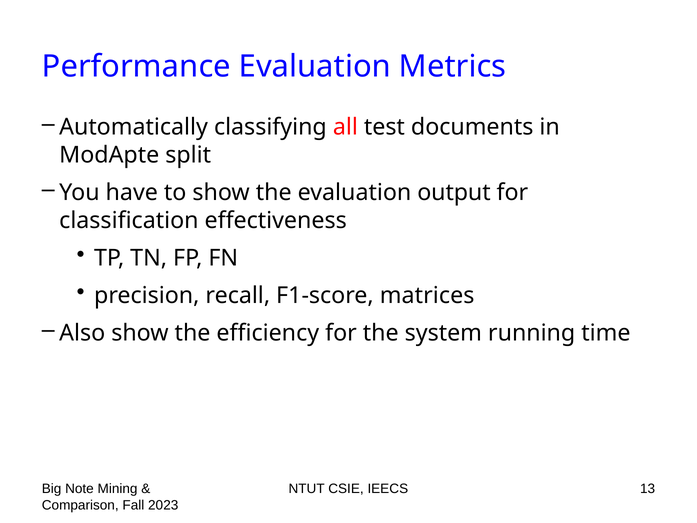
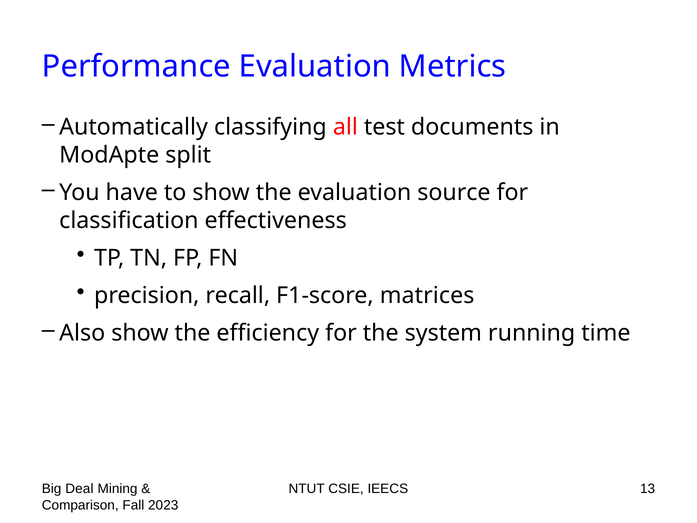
output: output -> source
Note: Note -> Deal
